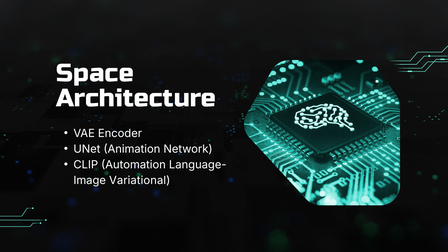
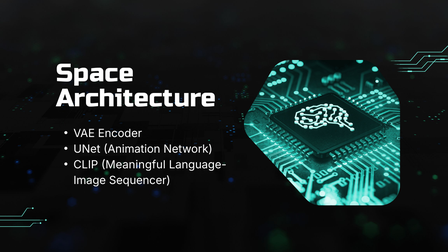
Automation: Automation -> Meaningful
Variational: Variational -> Sequencer
